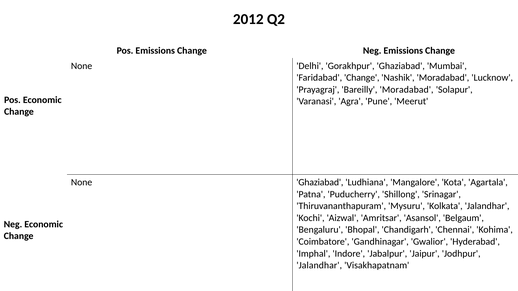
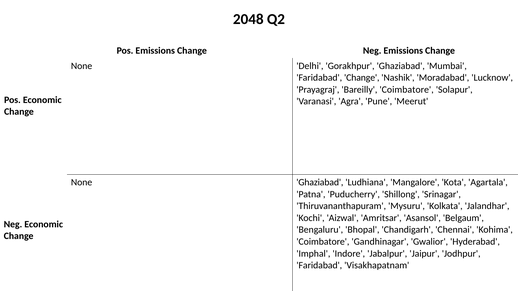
2012: 2012 -> 2048
Bareilly Moradabad: Moradabad -> Coimbatore
Jalandhar at (319, 266): Jalandhar -> Faridabad
